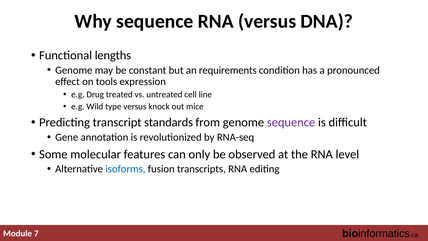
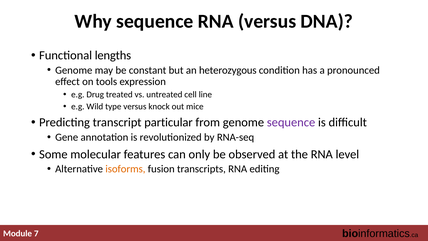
requirements: requirements -> heterozygous
standards: standards -> particular
isoforms colour: blue -> orange
